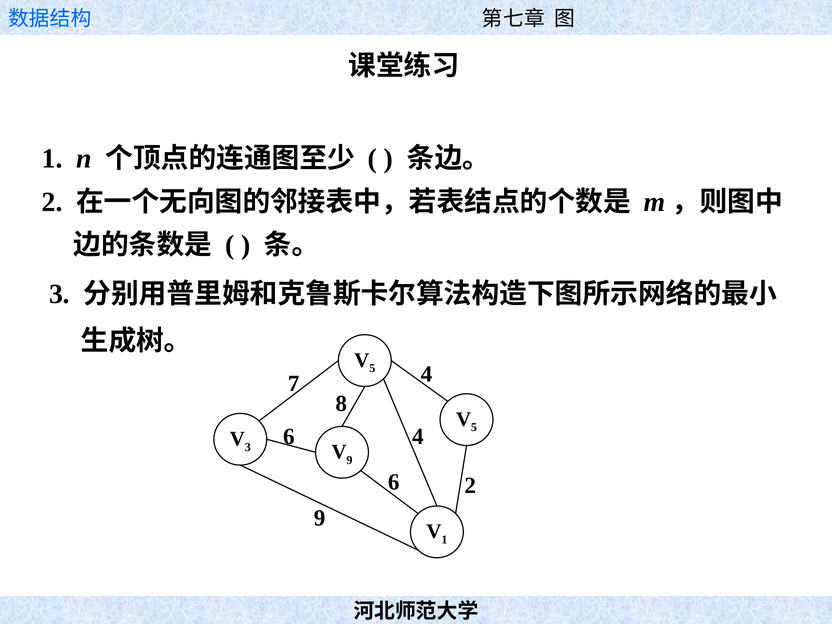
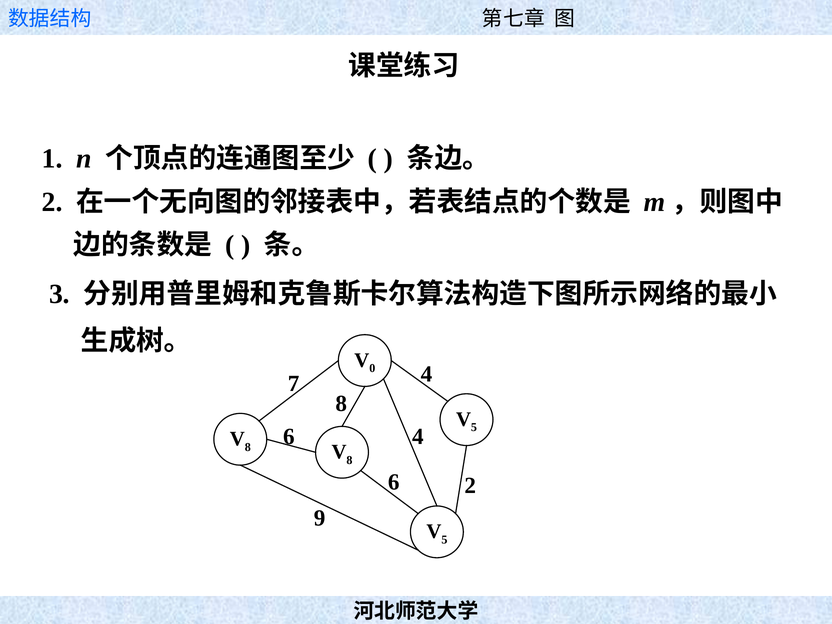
5 at (372, 368): 5 -> 0
3 at (248, 447): 3 -> 8
9 at (349, 460): 9 -> 8
1 at (444, 540): 1 -> 5
